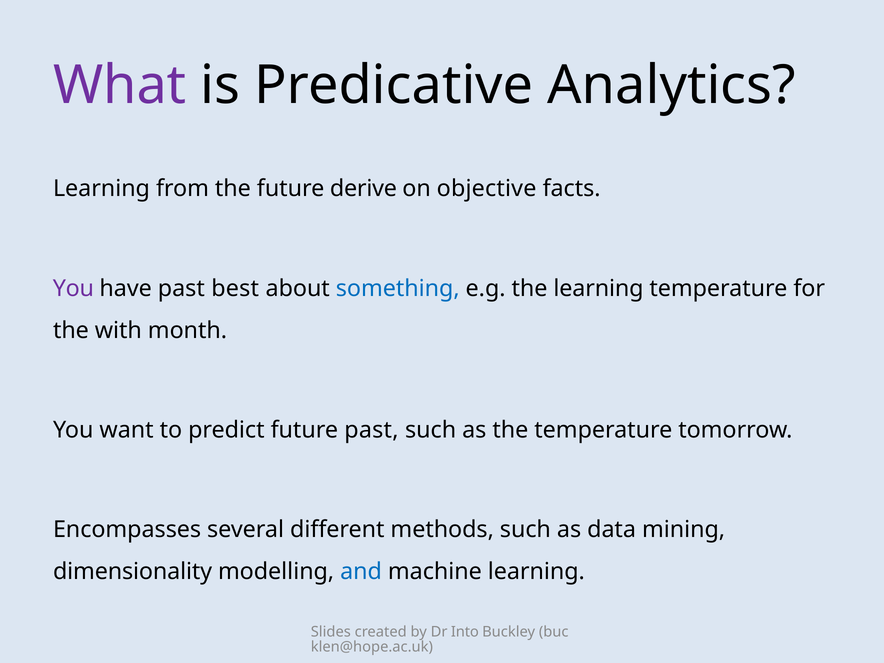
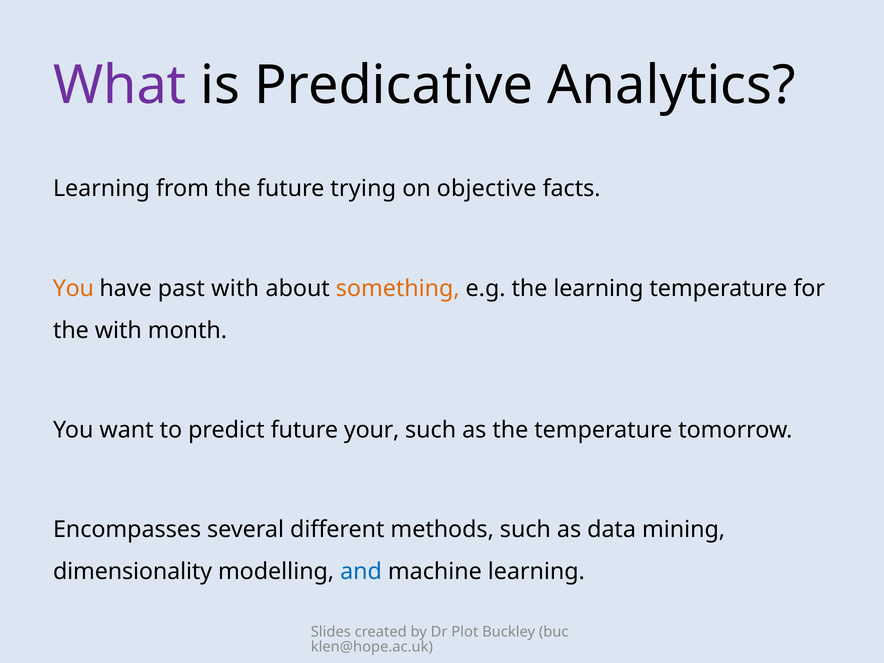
derive: derive -> trying
You at (73, 288) colour: purple -> orange
past best: best -> with
something colour: blue -> orange
future past: past -> your
Into: Into -> Plot
